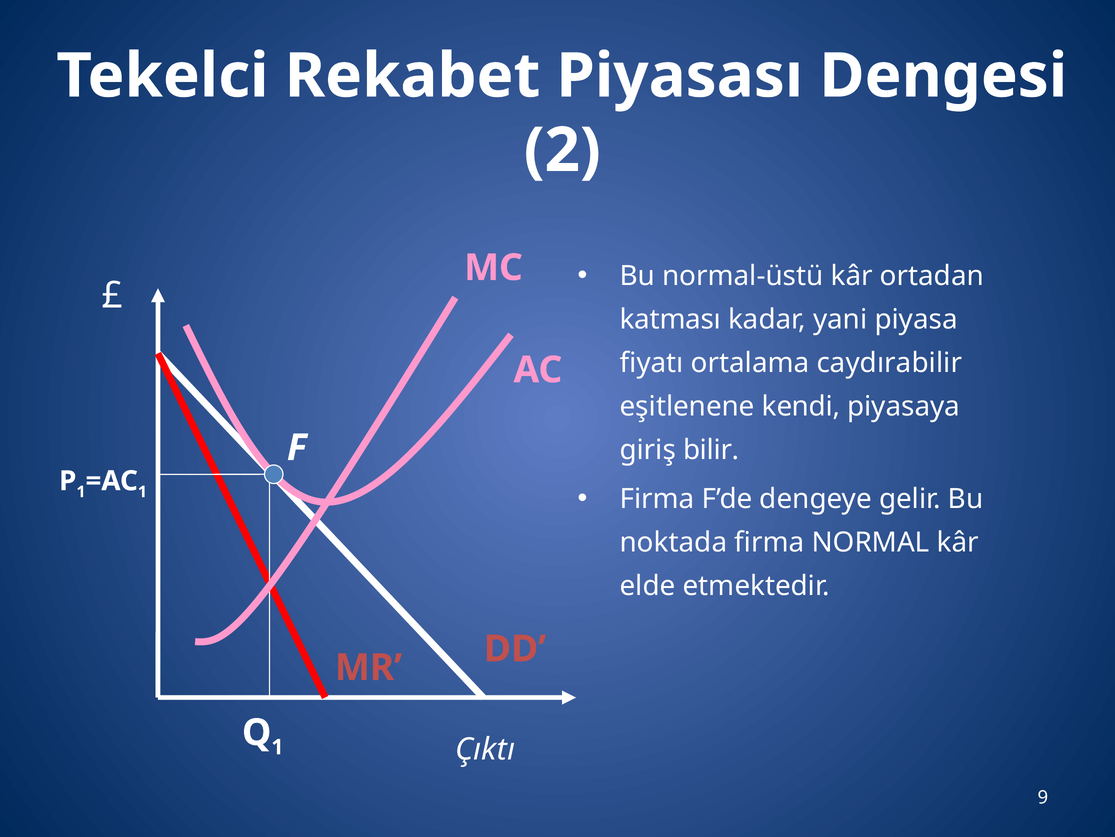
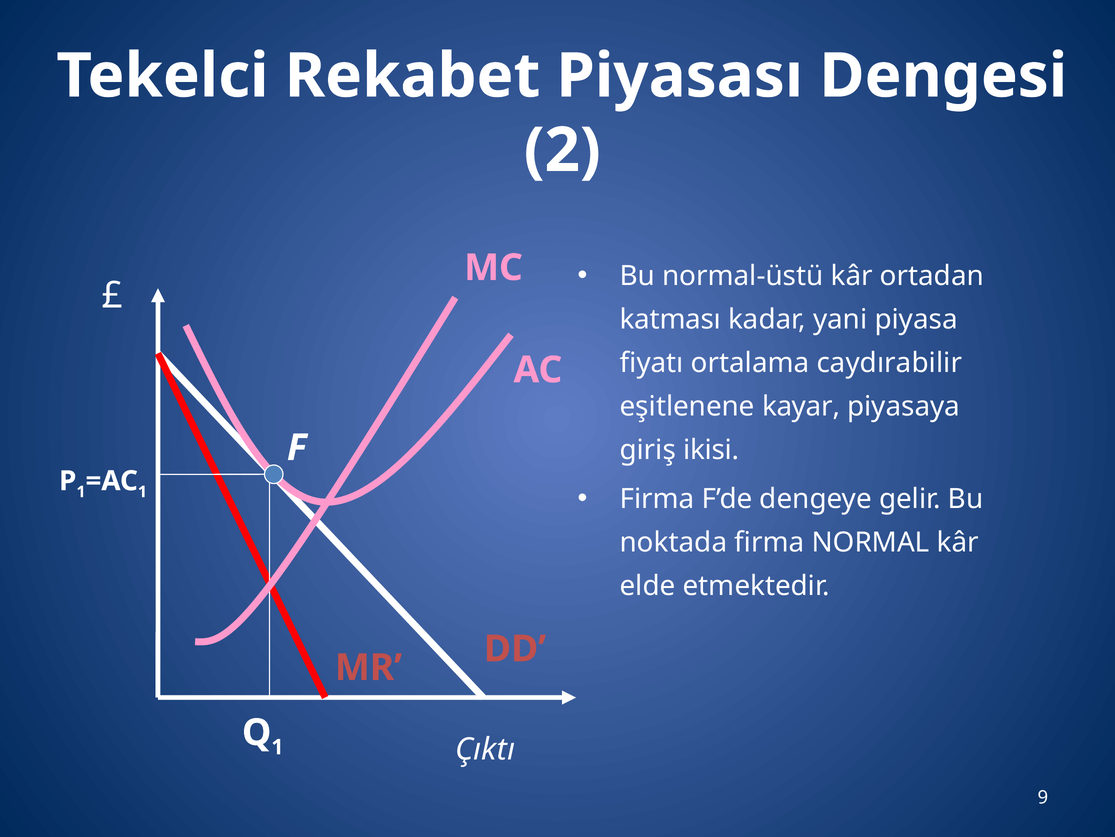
kendi: kendi -> kayar
bilir: bilir -> ikisi
